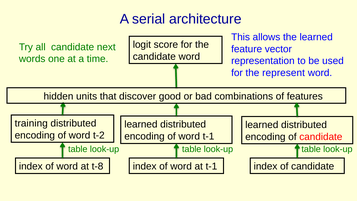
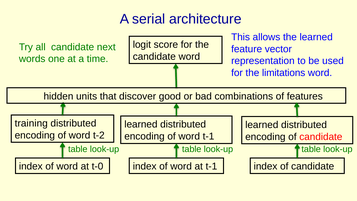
represent: represent -> limitations
t-8: t-8 -> t-0
